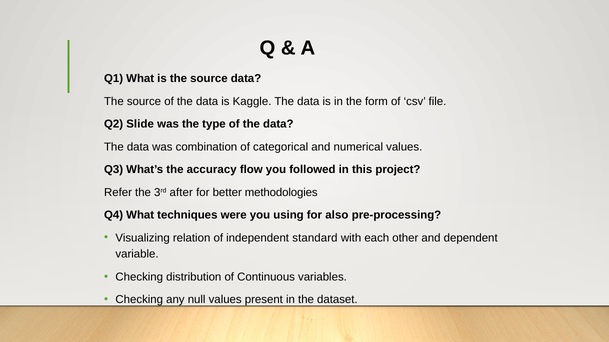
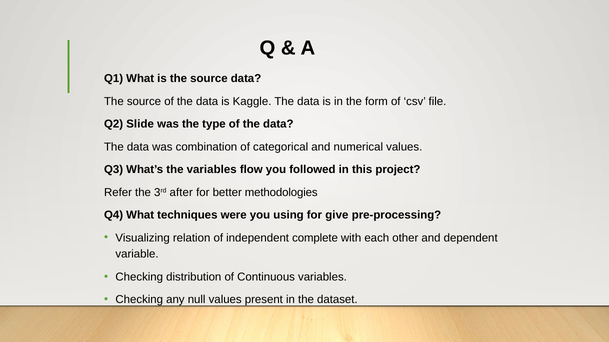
the accuracy: accuracy -> variables
also: also -> give
standard: standard -> complete
